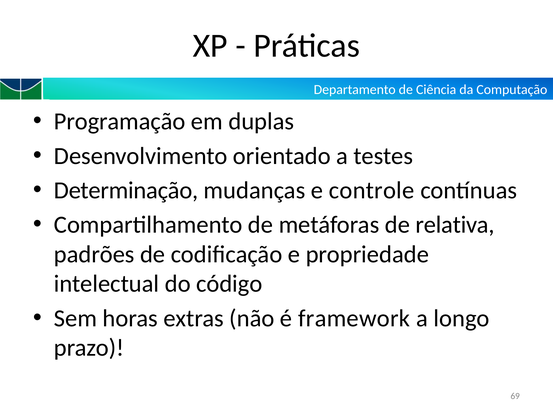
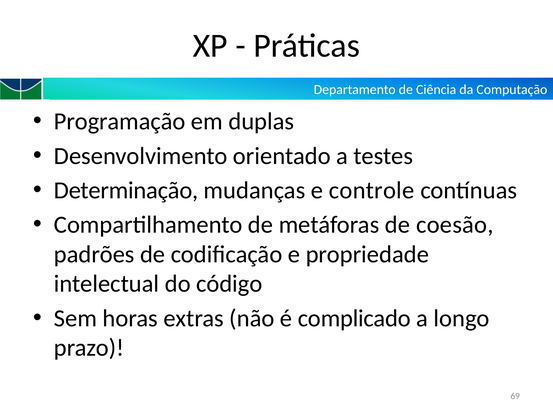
relativa: relativa -> coesão
framework: framework -> complicado
